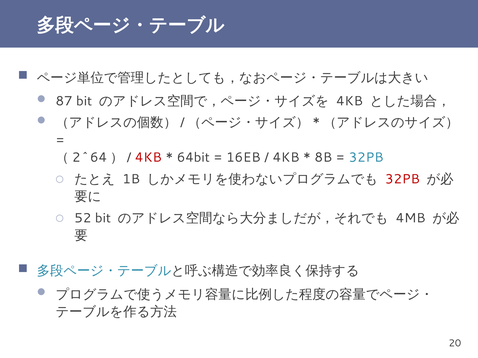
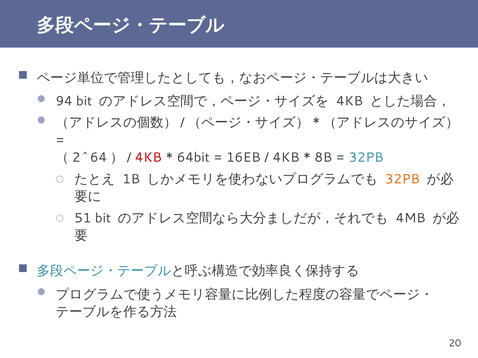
87: 87 -> 94
32PB at (402, 179) colour: red -> orange
52: 52 -> 51
